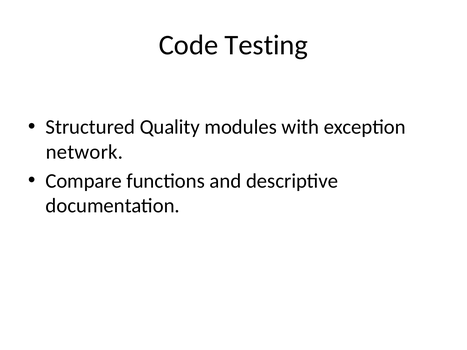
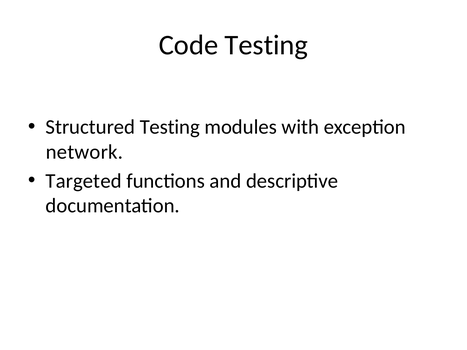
Structured Quality: Quality -> Testing
Compare: Compare -> Targeted
